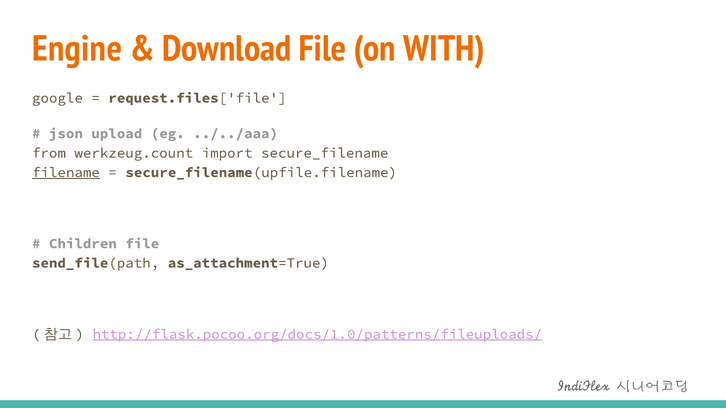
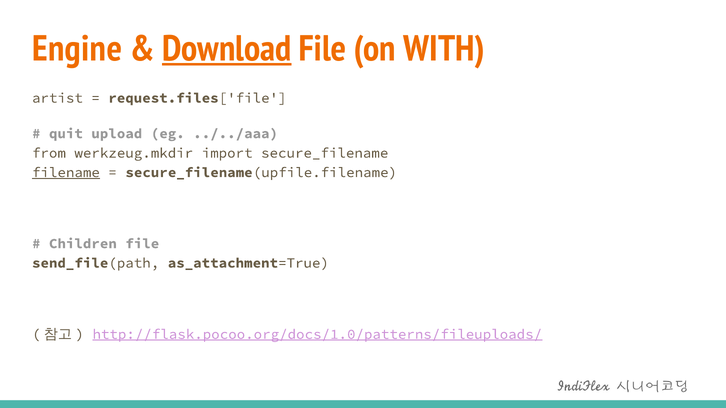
Download underline: none -> present
google: google -> artist
json: json -> quit
werkzeug.count: werkzeug.count -> werkzeug.mkdir
